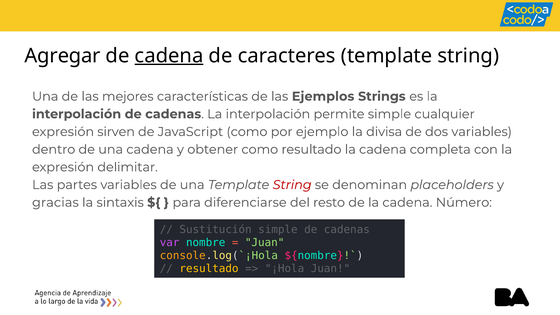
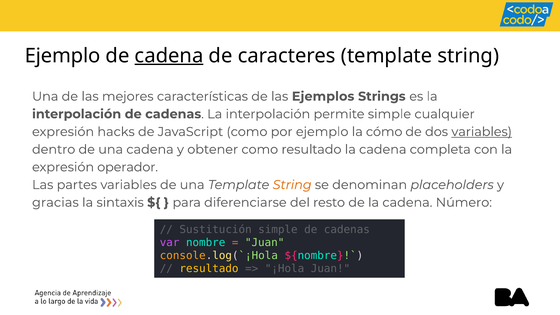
Agregar at (63, 56): Agregar -> Ejemplo
sirven: sirven -> hacks
divisa: divisa -> cómo
variables at (482, 132) underline: none -> present
delimitar: delimitar -> operador
String at (292, 185) colour: red -> orange
